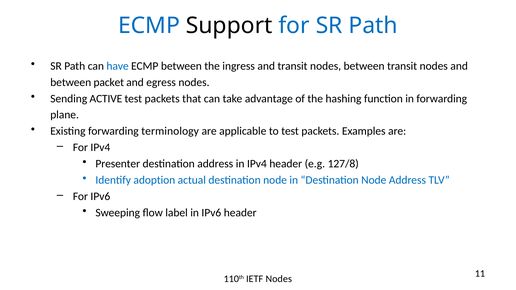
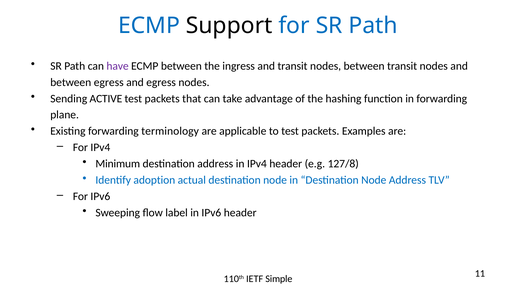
have colour: blue -> purple
between packet: packet -> egress
Presenter: Presenter -> Minimum
IETF Nodes: Nodes -> Simple
